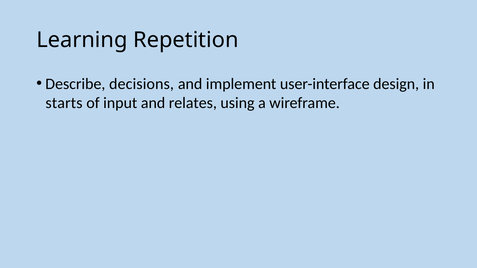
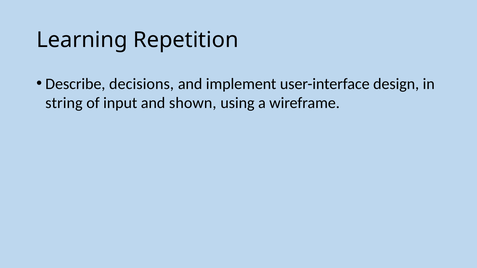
starts: starts -> string
relates: relates -> shown
